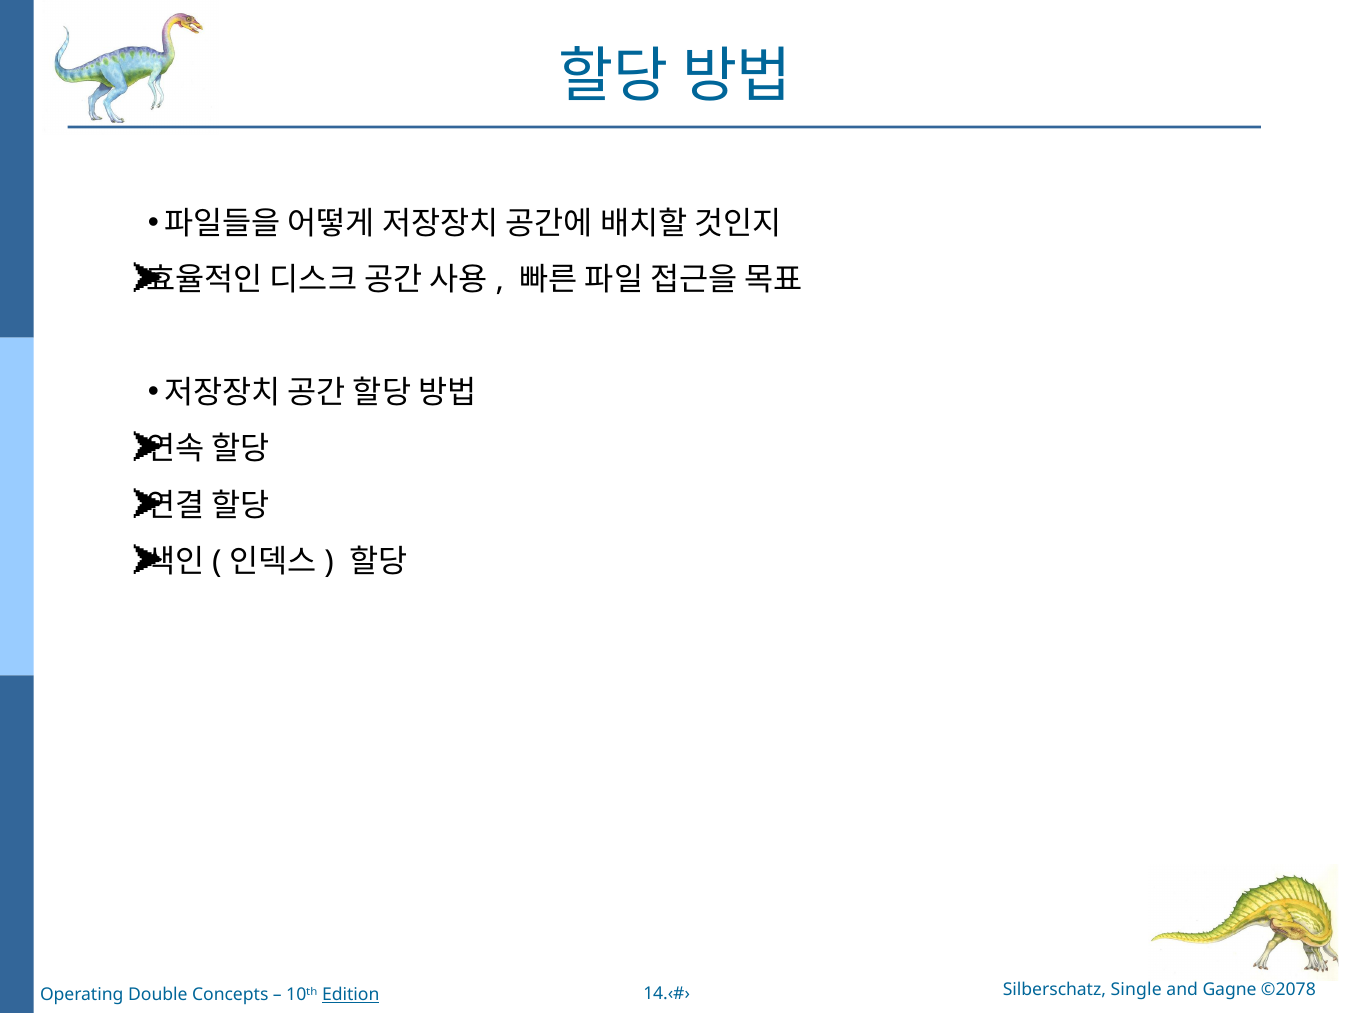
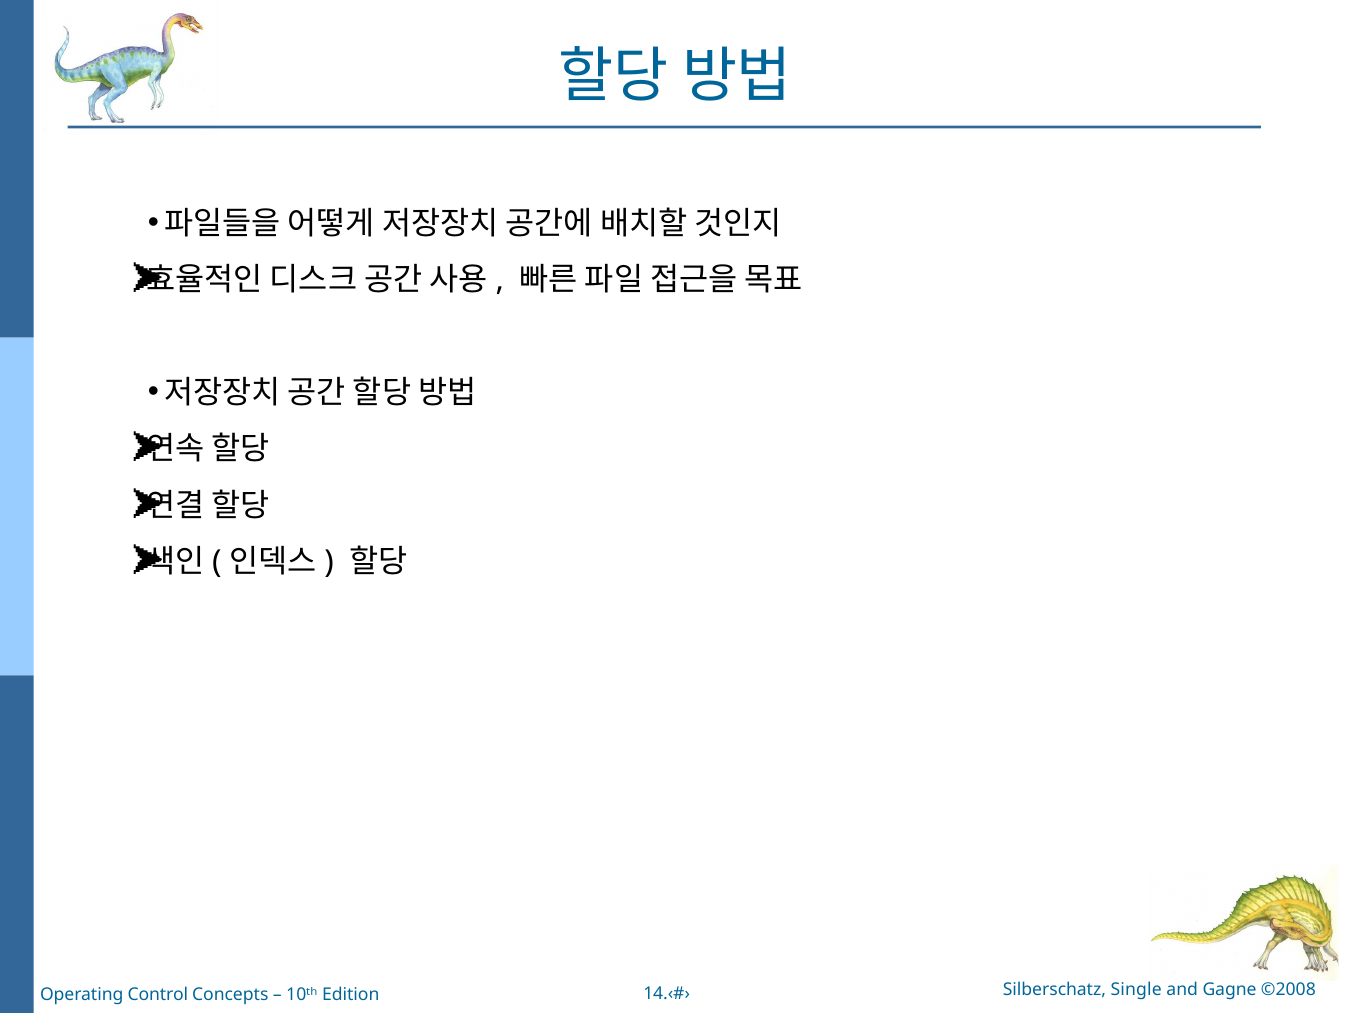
©2078: ©2078 -> ©2008
Double: Double -> Control
Edition underline: present -> none
